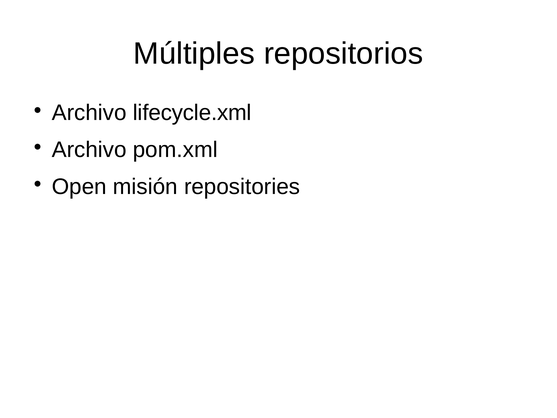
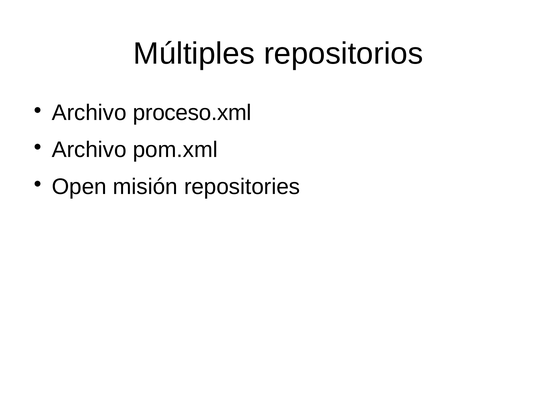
lifecycle.xml: lifecycle.xml -> proceso.xml
